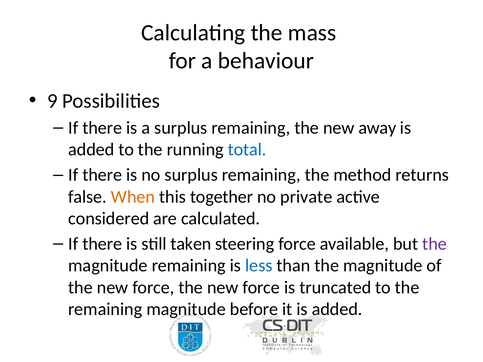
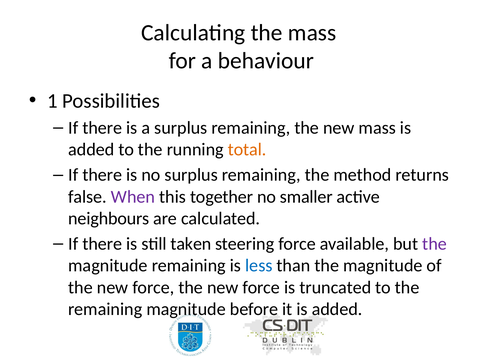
9: 9 -> 1
new away: away -> mass
total colour: blue -> orange
When colour: orange -> purple
private: private -> smaller
considered: considered -> neighbours
